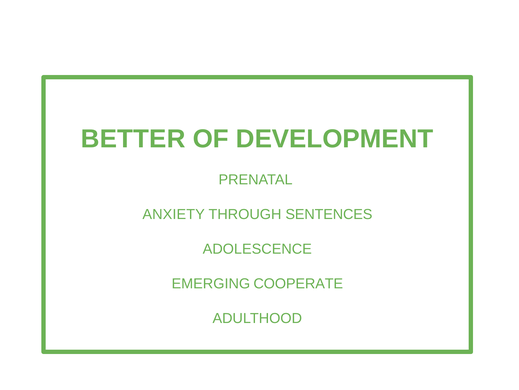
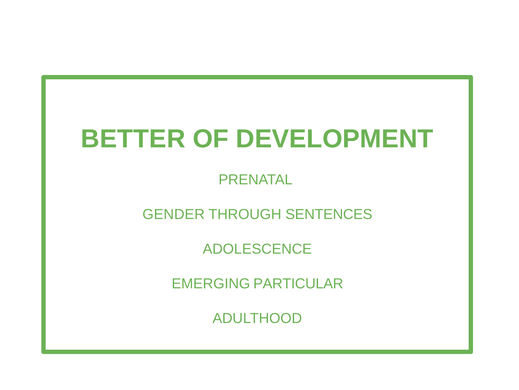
ANXIETY: ANXIETY -> GENDER
COOPERATE: COOPERATE -> PARTICULAR
